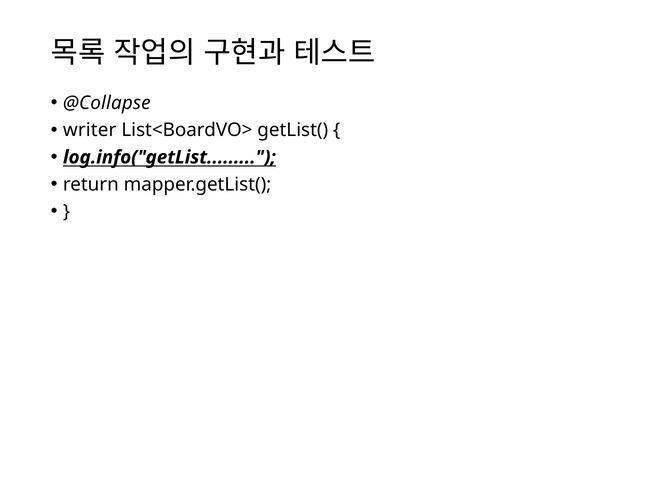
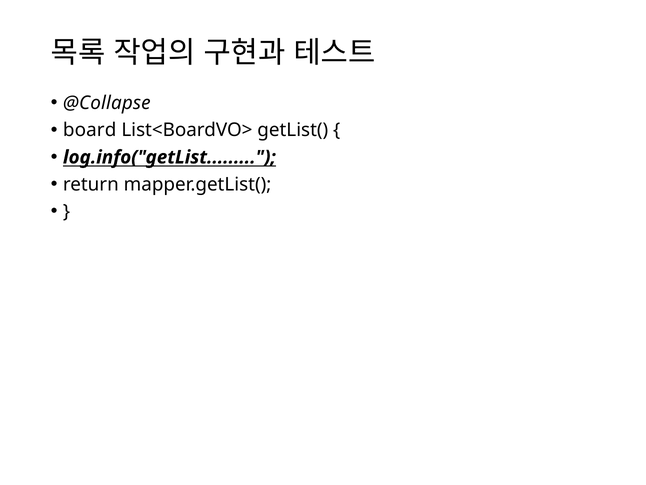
writer: writer -> board
